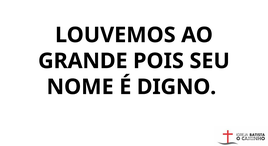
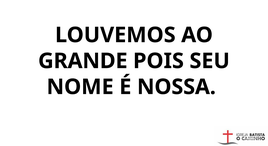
DIGNO: DIGNO -> NOSSA
